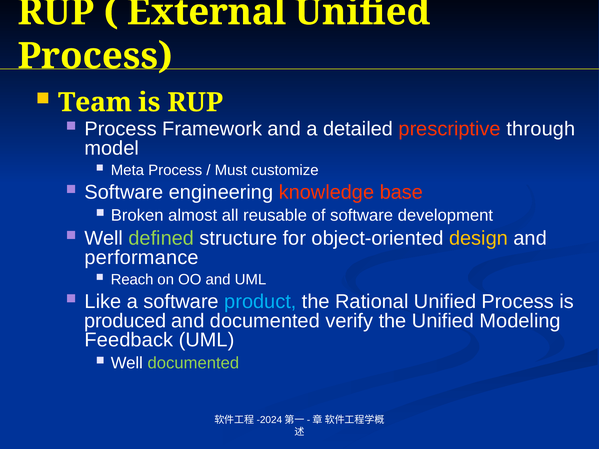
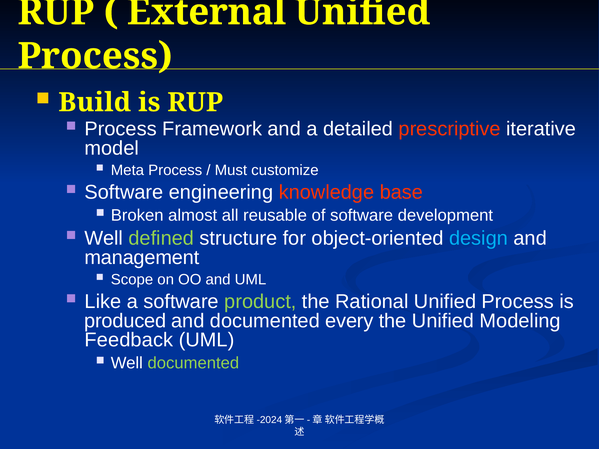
Team: Team -> Build
through: through -> iterative
design colour: yellow -> light blue
performance: performance -> management
Reach: Reach -> Scope
product colour: light blue -> light green
verify: verify -> every
